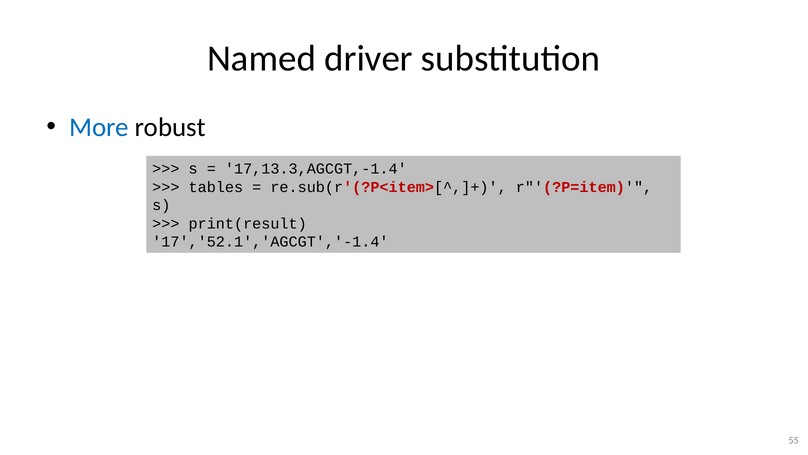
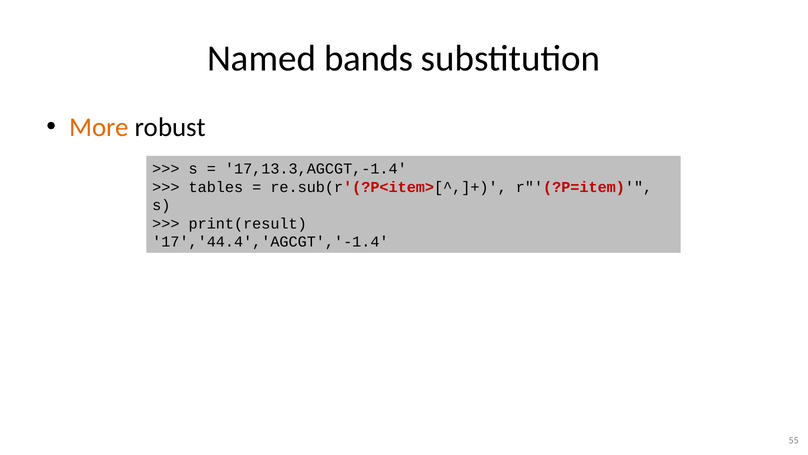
driver: driver -> bands
More colour: blue -> orange
17','52.1','AGCGT','-1.4: 17','52.1','AGCGT','-1.4 -> 17','44.4','AGCGT','-1.4
